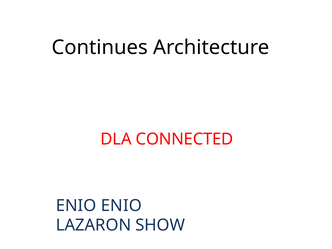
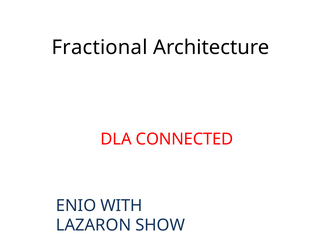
Continues: Continues -> Fractional
ENIO ENIO: ENIO -> WITH
